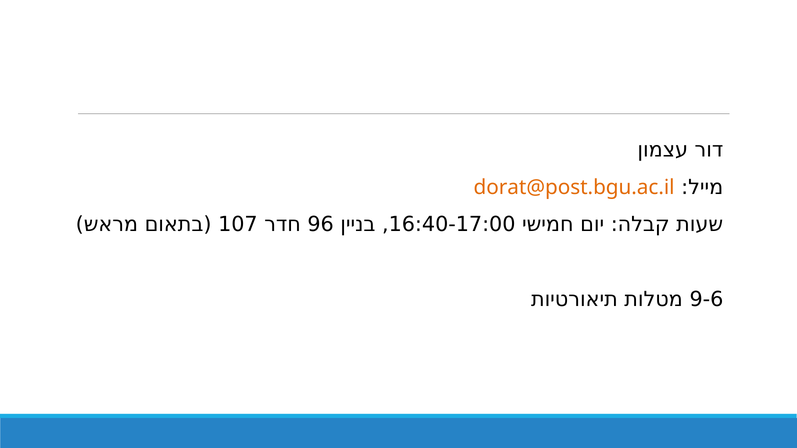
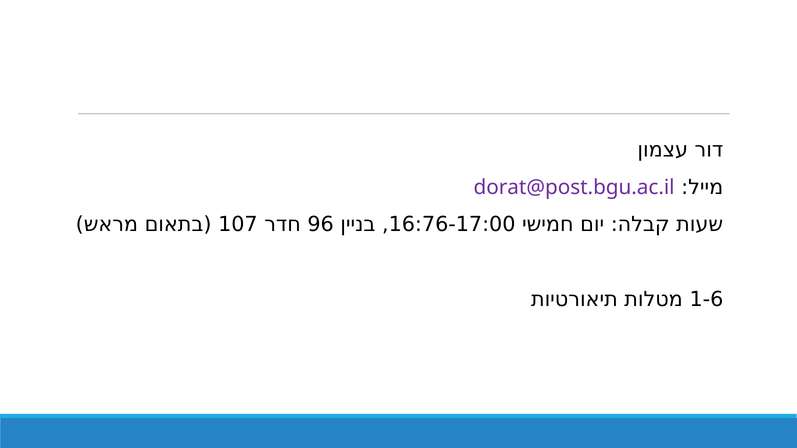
dorat@post.bgu.ac.il colour: orange -> purple
16:40-17:00: 16:40-17:00 -> 16:76-17:00
9-6: 9-6 -> 1-6
